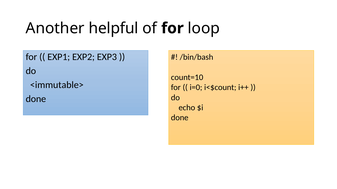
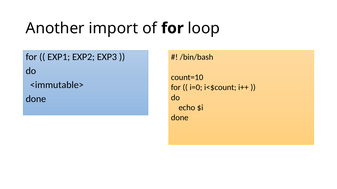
helpful: helpful -> import
